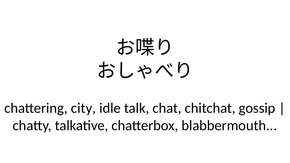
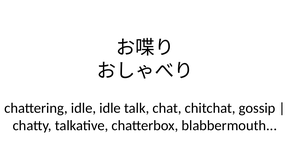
chattering city: city -> idle
